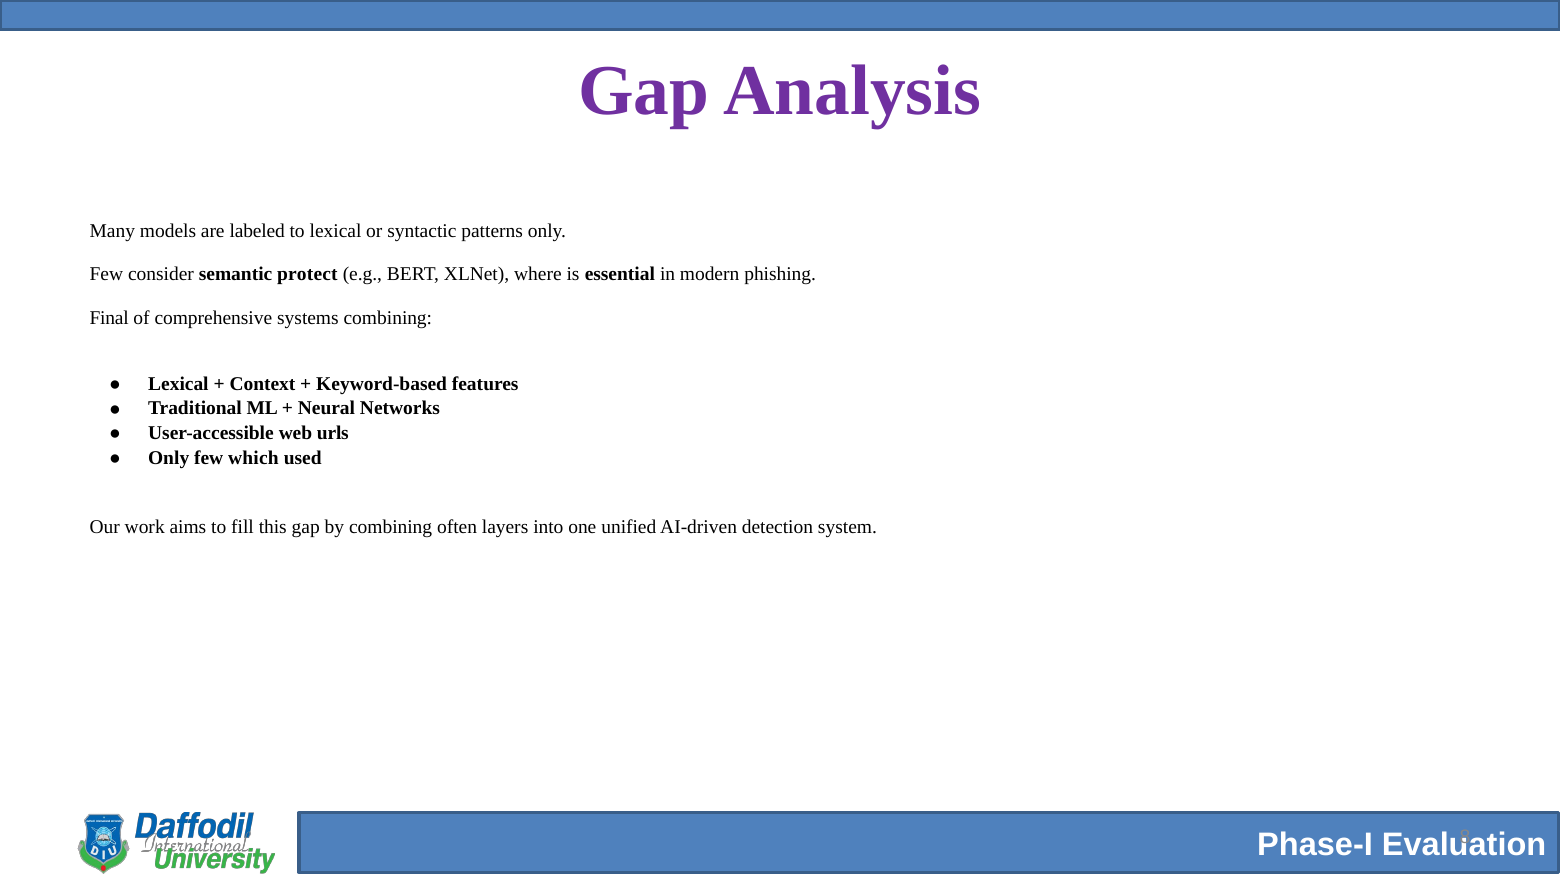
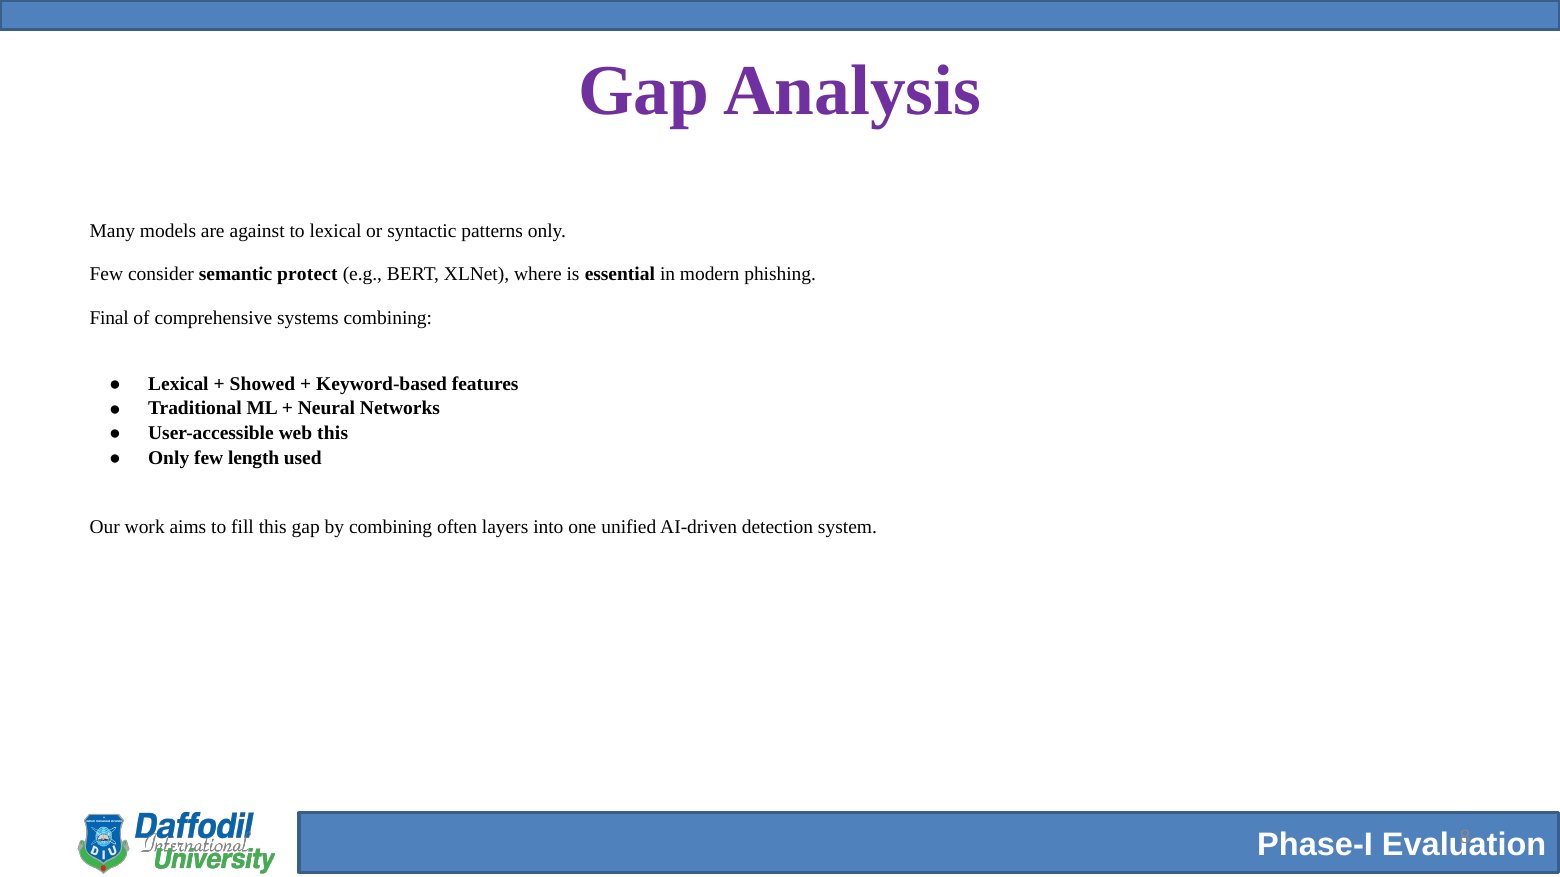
labeled: labeled -> against
Context: Context -> Showed
web urls: urls -> this
which: which -> length
